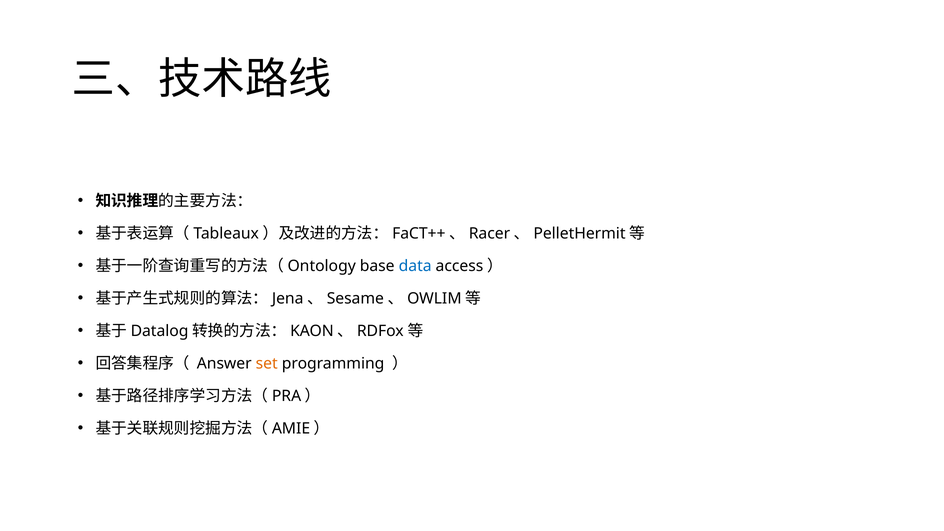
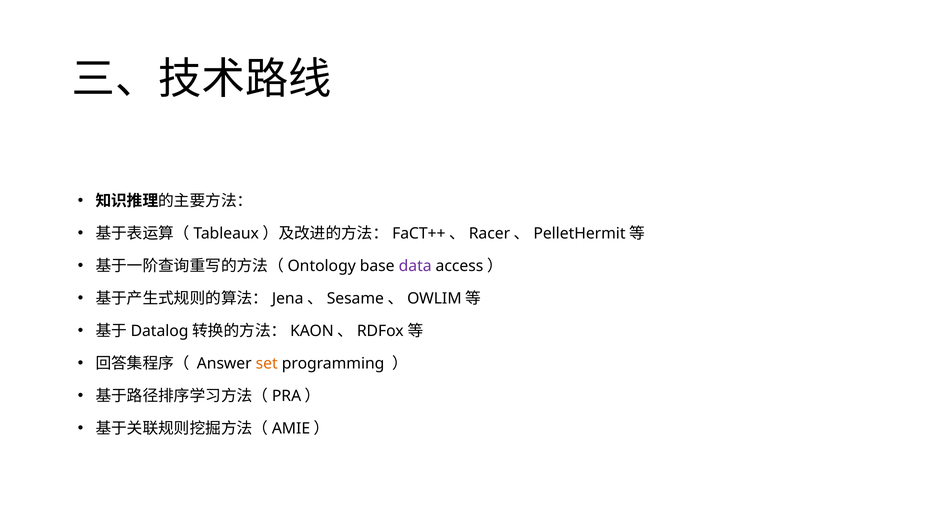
data colour: blue -> purple
